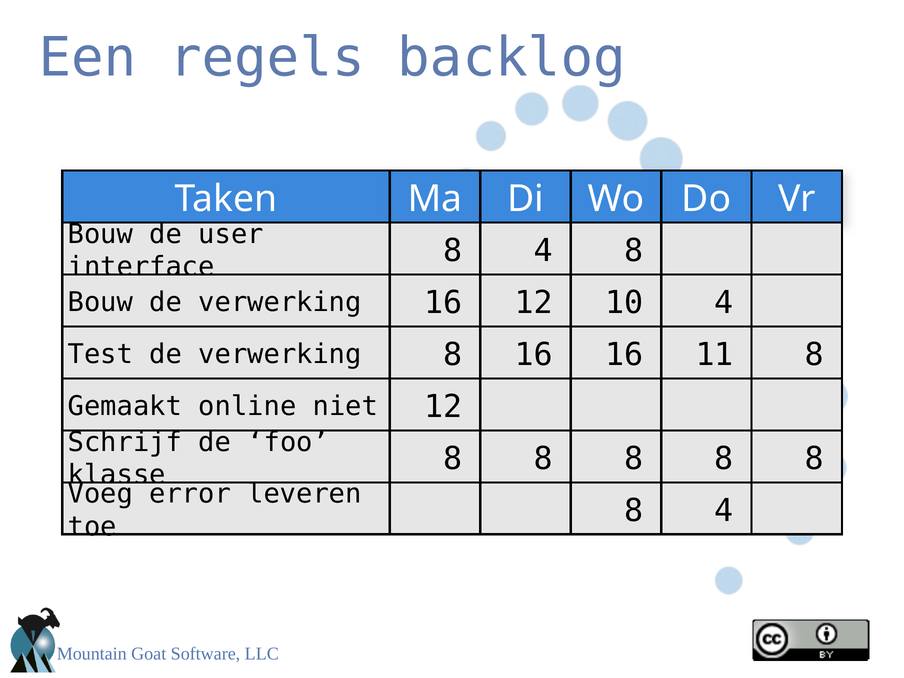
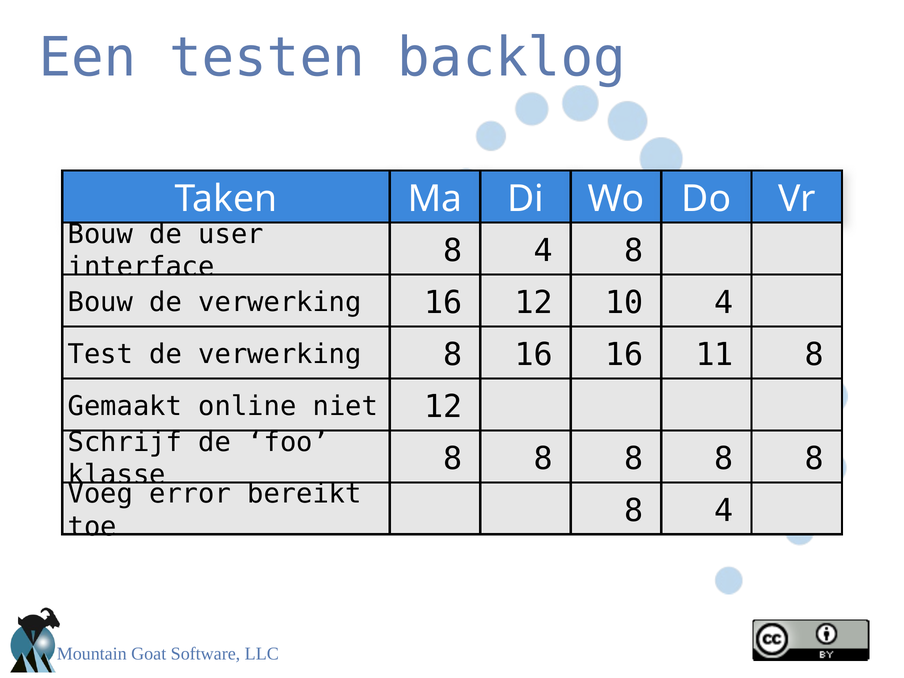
regels: regels -> testen
leveren: leveren -> bereikt
